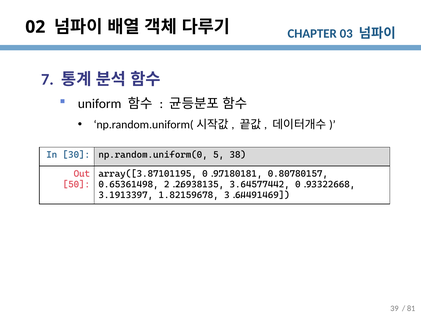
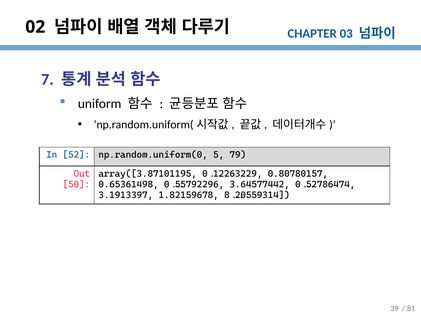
30: 30 -> 52
38: 38 -> 79
0.97180181: 0.97180181 -> 0.12263229
2.26938135: 2.26938135 -> 0.55792296
0.93322668: 0.93322668 -> 0.52786474
3.64491469: 3.64491469 -> 8.20559314
